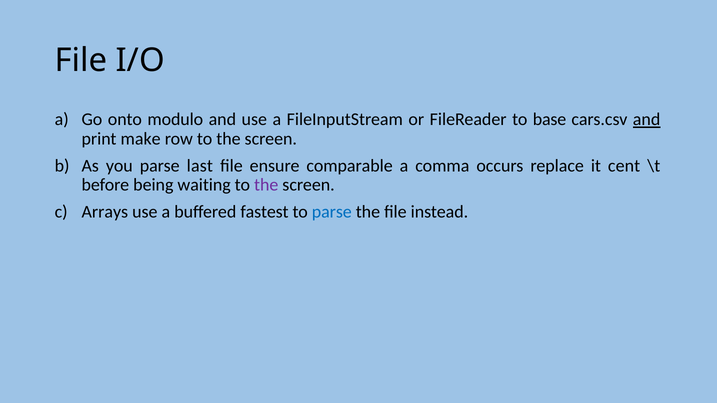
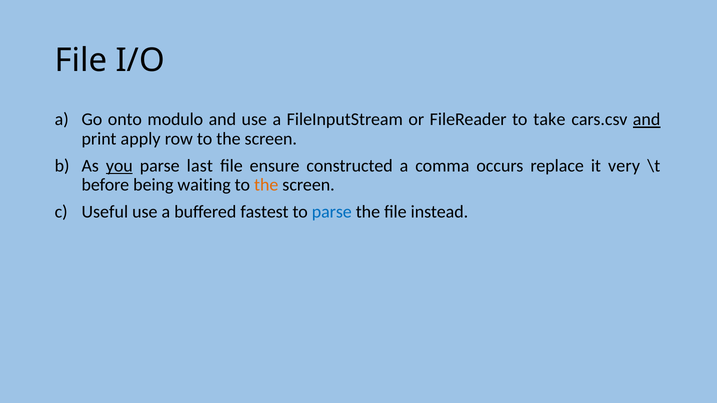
base: base -> take
make: make -> apply
you underline: none -> present
comparable: comparable -> constructed
cent: cent -> very
the at (266, 185) colour: purple -> orange
Arrays: Arrays -> Useful
